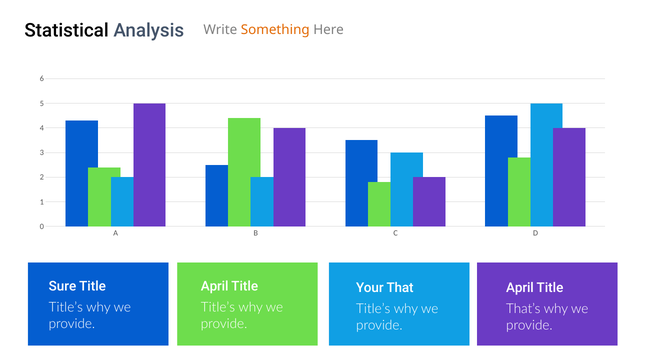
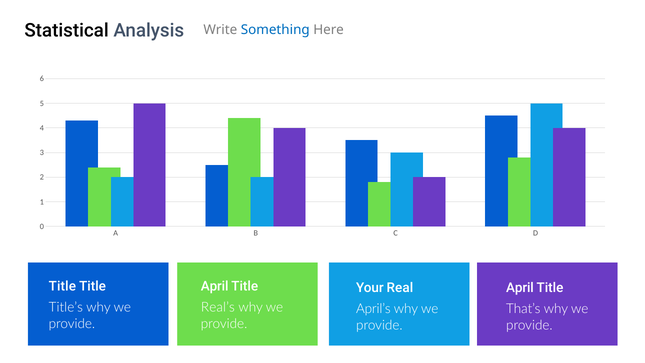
Something colour: orange -> blue
Sure at (62, 286): Sure -> Title
That: That -> Real
Title’s at (218, 307): Title’s -> Real’s
Title’s at (373, 309): Title’s -> April’s
